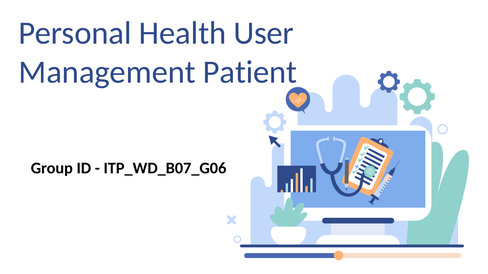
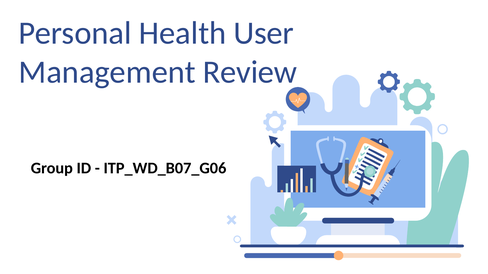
Patient: Patient -> Review
